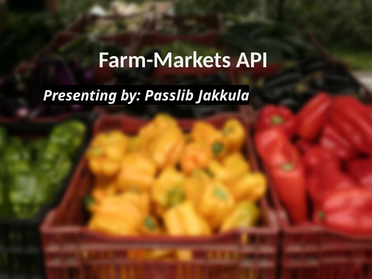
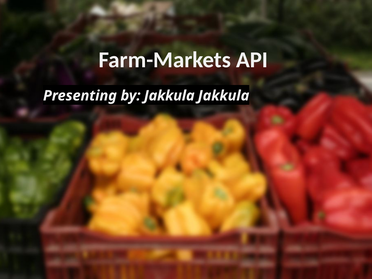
by Passlib: Passlib -> Jakkula
